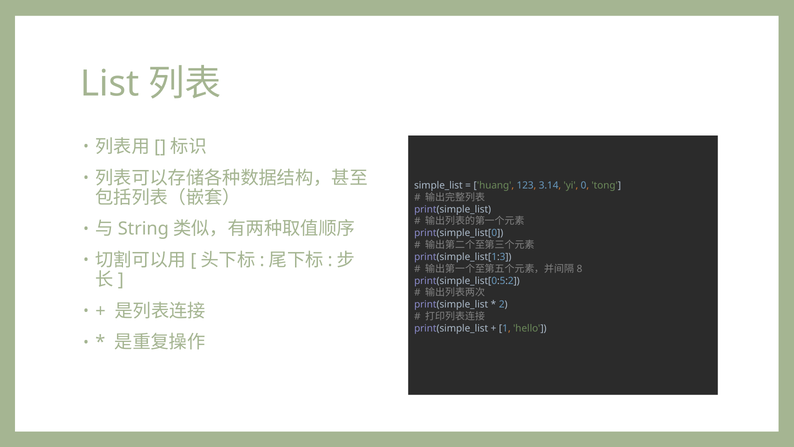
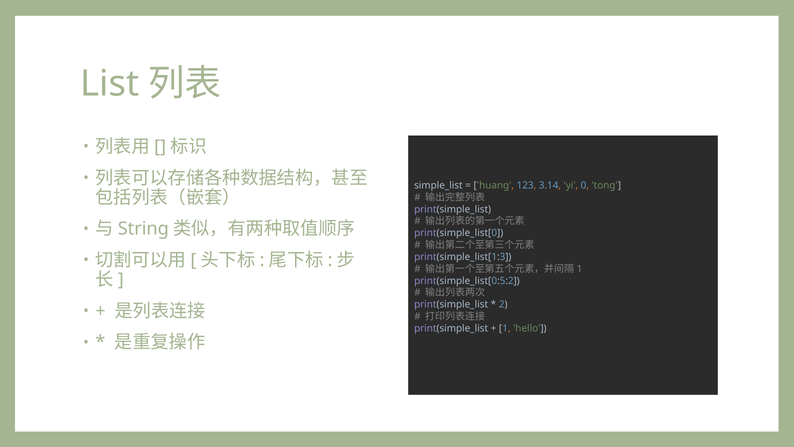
8 at (580, 269): 8 -> 1
